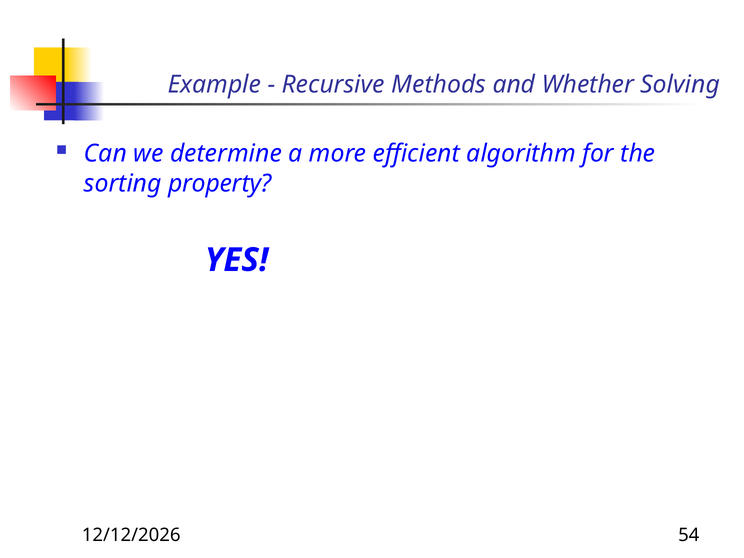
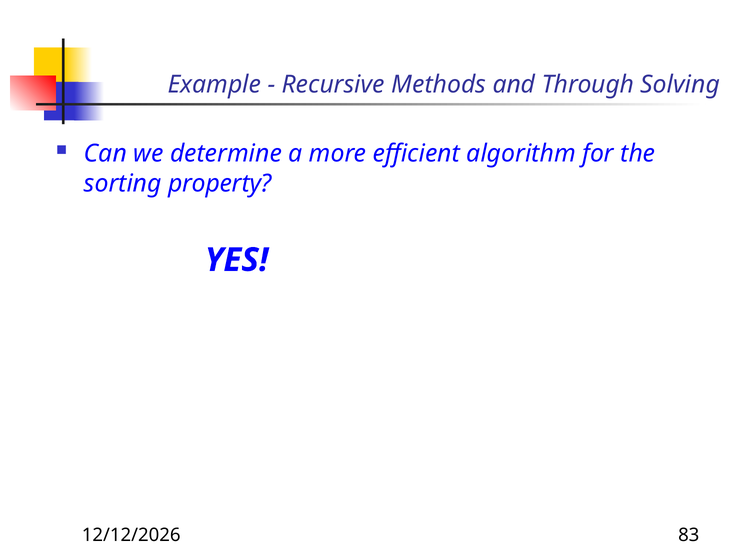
Whether: Whether -> Through
54: 54 -> 83
